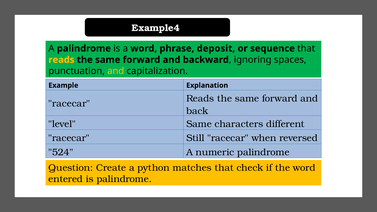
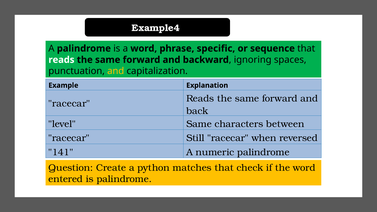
deposit: deposit -> specific
reads at (61, 60) colour: yellow -> white
different: different -> between
524: 524 -> 141
